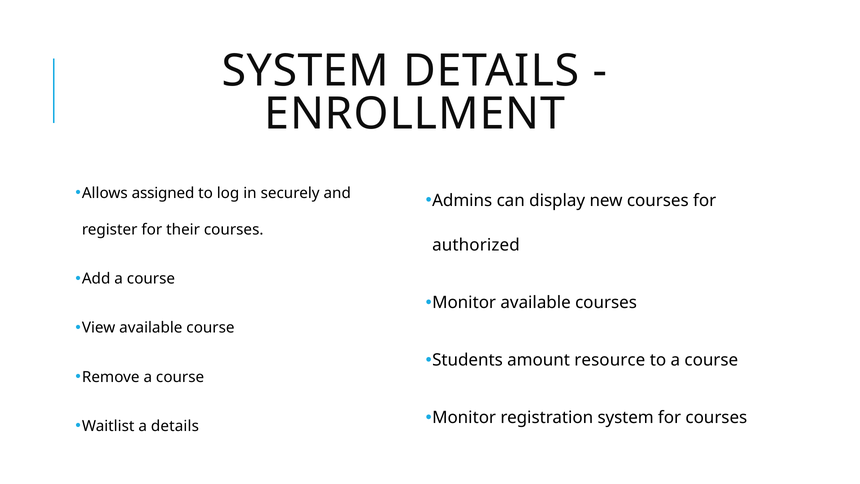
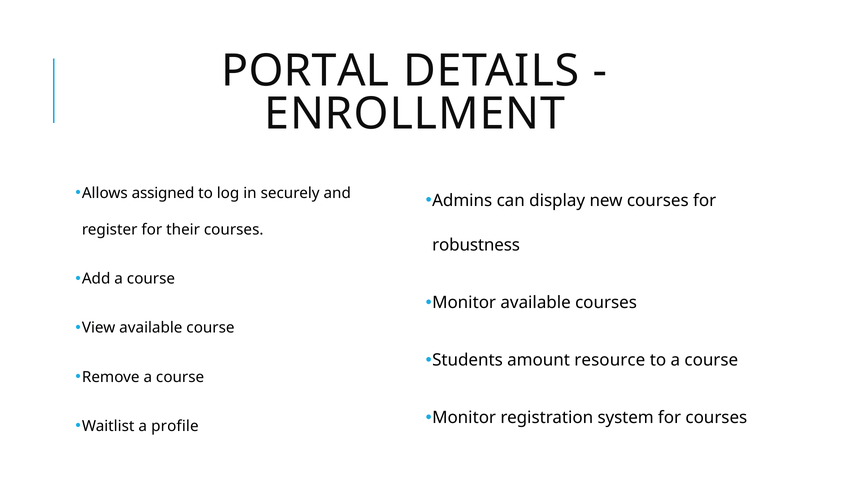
SYSTEM at (305, 71): SYSTEM -> PORTAL
authorized: authorized -> robustness
a details: details -> profile
